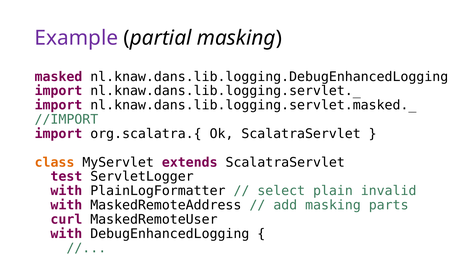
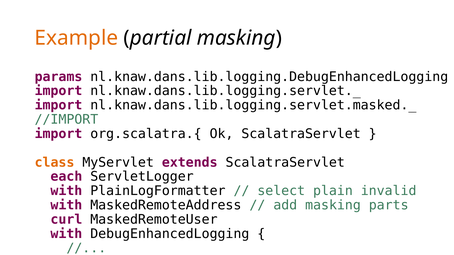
Example colour: purple -> orange
masked: masked -> params
test: test -> each
